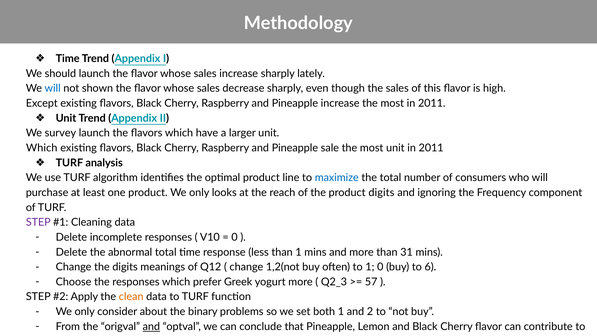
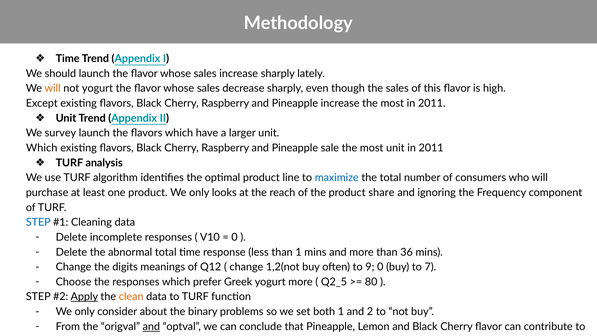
will at (53, 88) colour: blue -> orange
not shown: shown -> yogurt
product digits: digits -> share
STEP at (38, 222) colour: purple -> blue
31: 31 -> 36
to 1: 1 -> 9
6: 6 -> 7
Q2_3: Q2_3 -> Q2_5
57: 57 -> 80
Apply underline: none -> present
